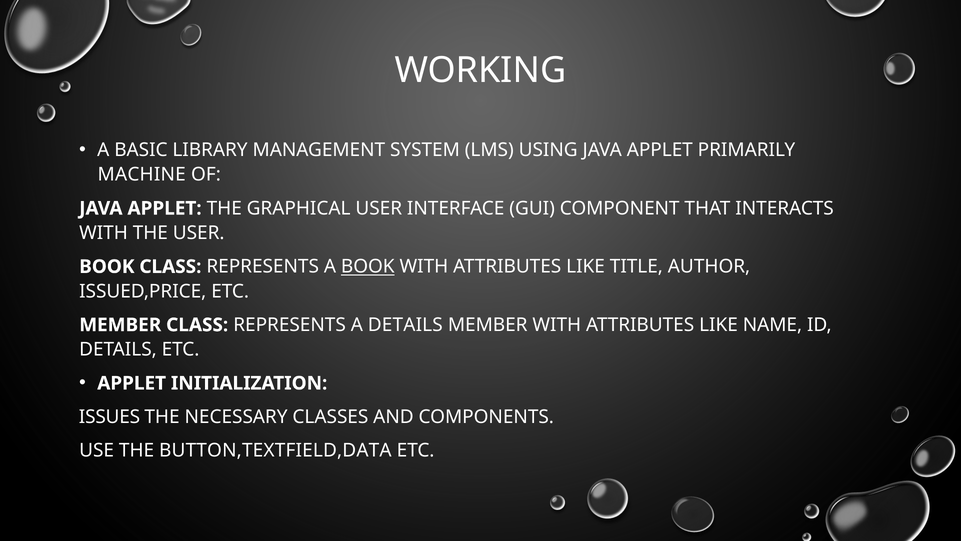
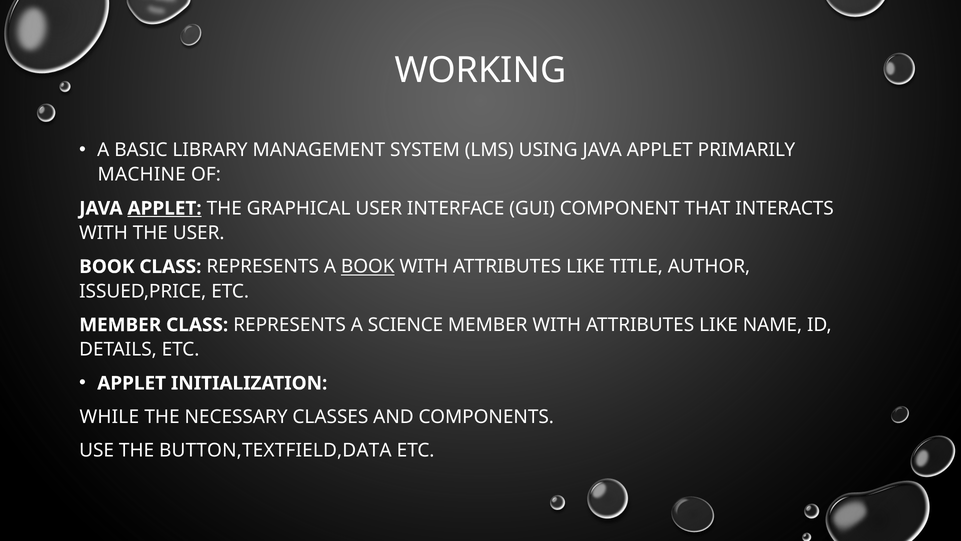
APPLET at (165, 208) underline: none -> present
A DETAILS: DETAILS -> SCIENCE
ISSUES: ISSUES -> WHILE
